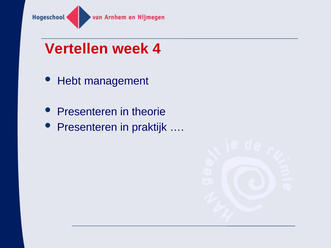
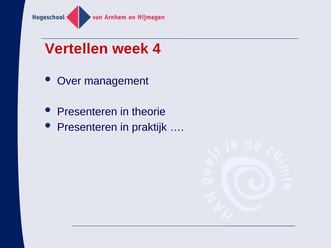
Hebt: Hebt -> Over
